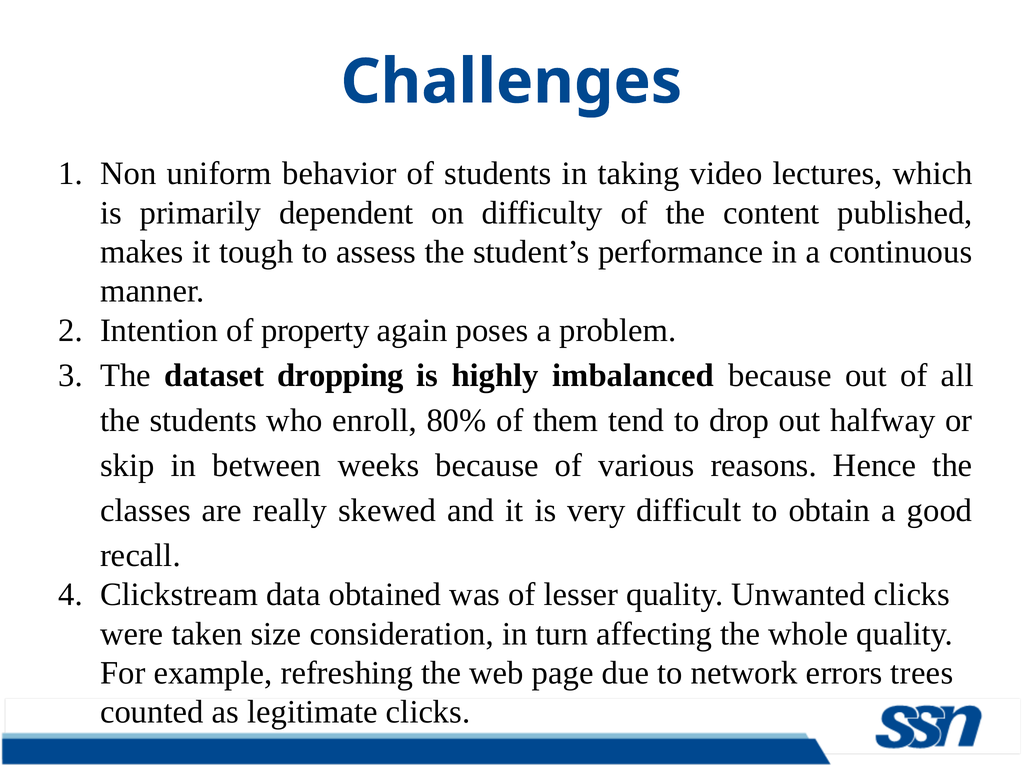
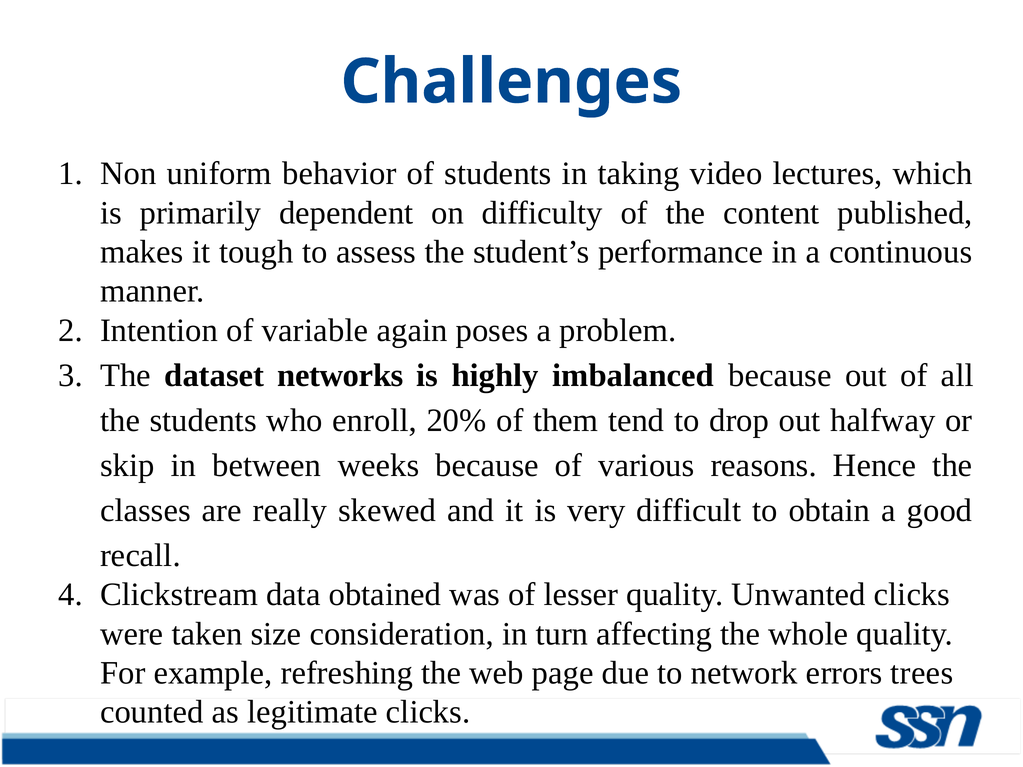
property: property -> variable
dropping: dropping -> networks
80%: 80% -> 20%
